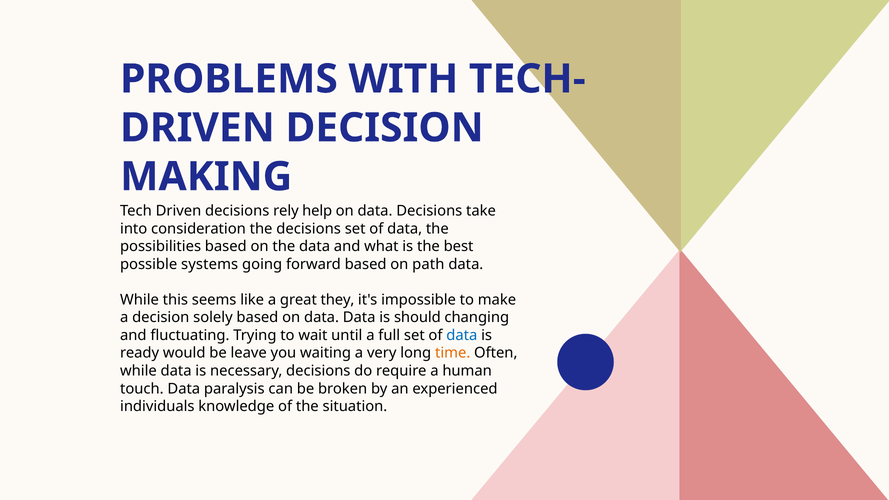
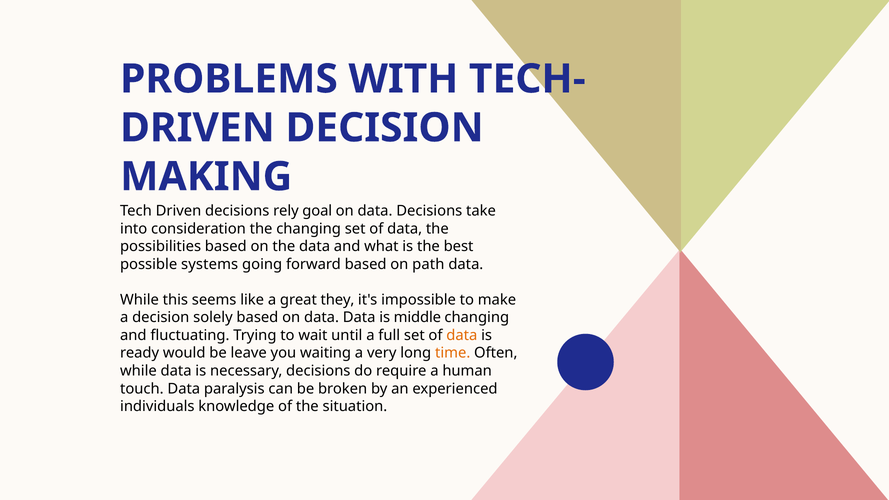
help: help -> goal
the decisions: decisions -> changing
should: should -> middle
data at (462, 335) colour: blue -> orange
